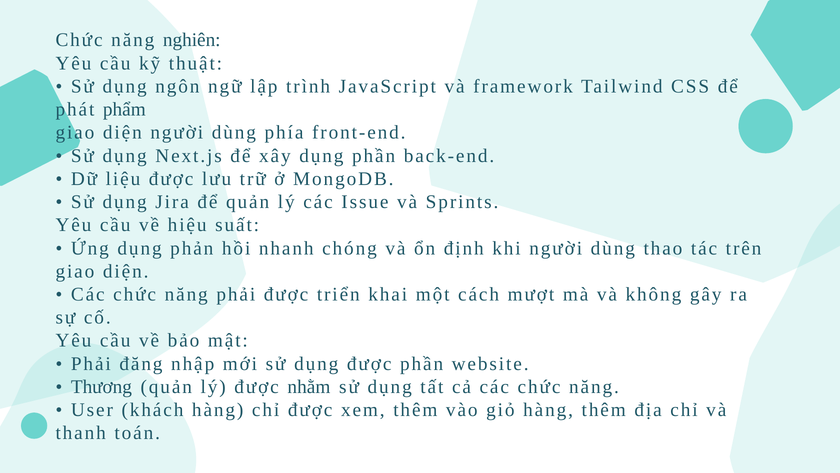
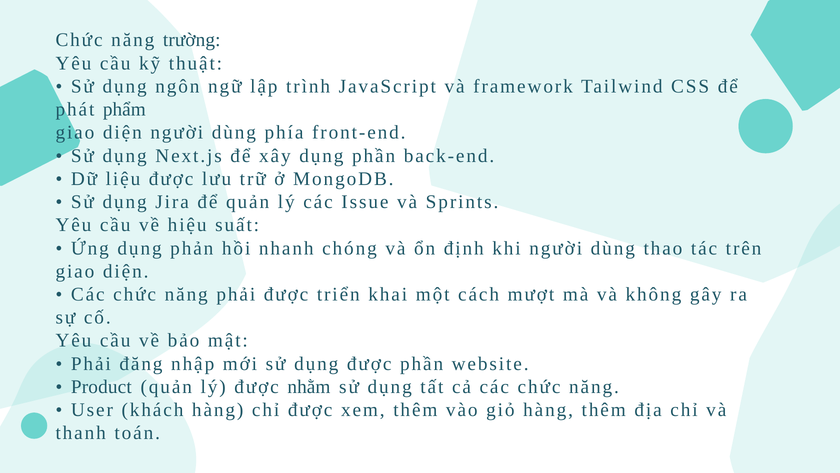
nghiên: nghiên -> trường
Thương: Thương -> Product
